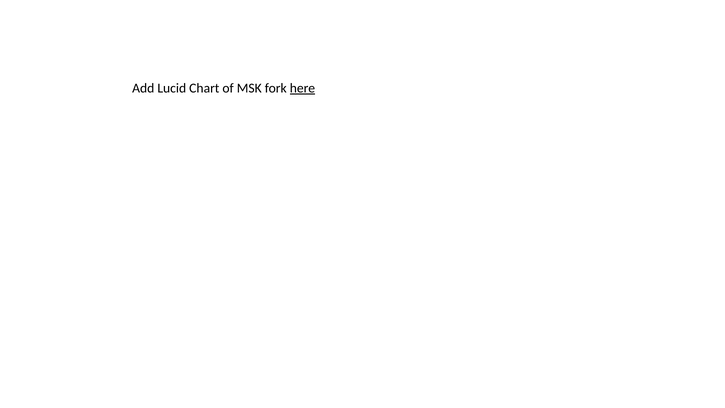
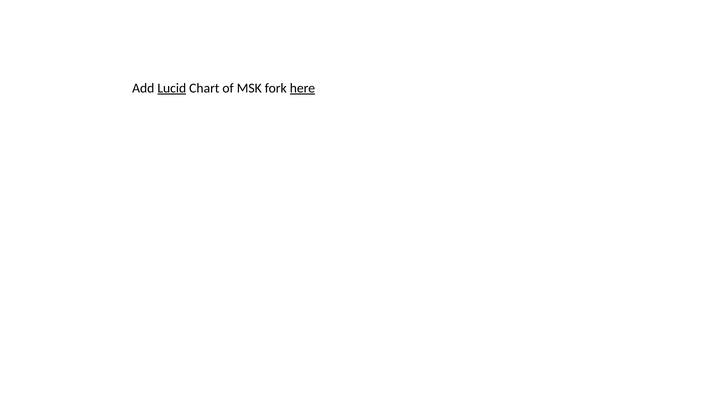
Lucid underline: none -> present
